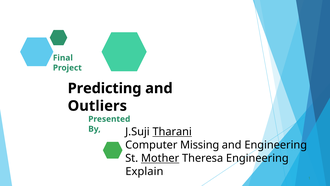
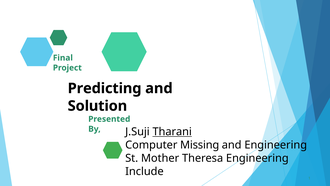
Outliers: Outliers -> Solution
Mother underline: present -> none
Explain: Explain -> Include
